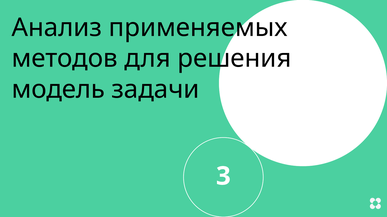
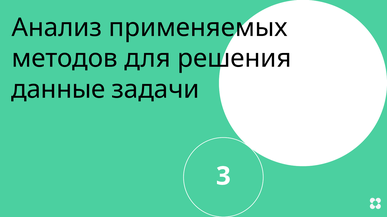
модель: модель -> данные
